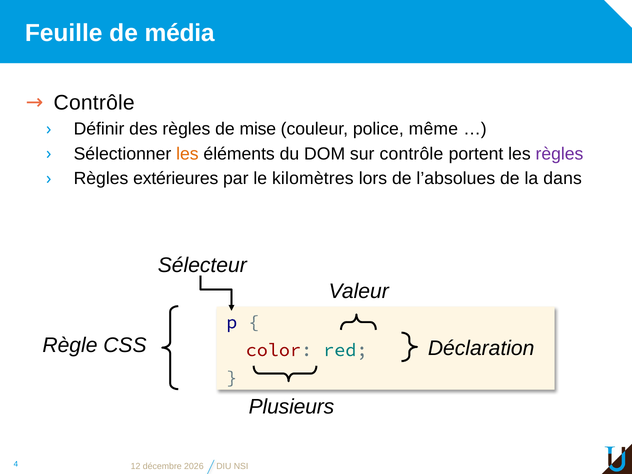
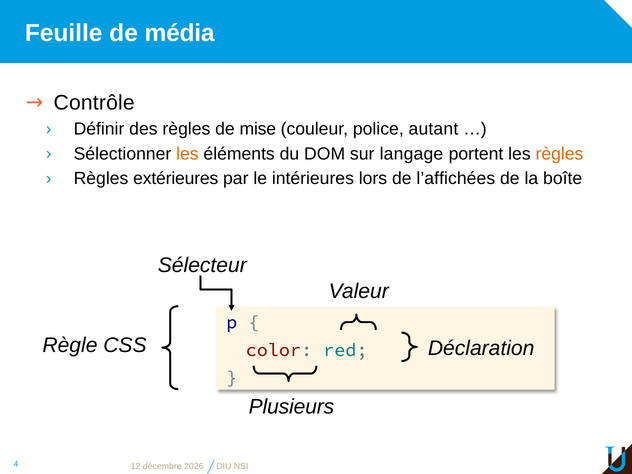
même: même -> autant
sur contrôle: contrôle -> langage
règles at (559, 154) colour: purple -> orange
kilomètres: kilomètres -> intérieures
l’absolues: l’absolues -> l’affichées
dans: dans -> boîte
